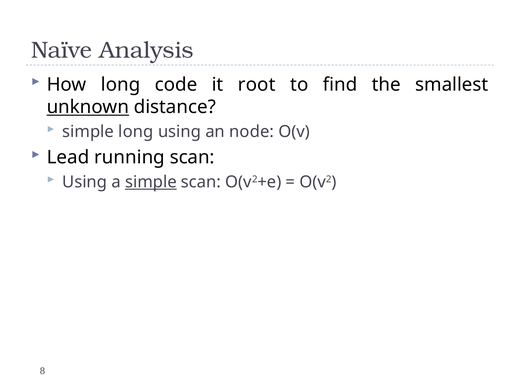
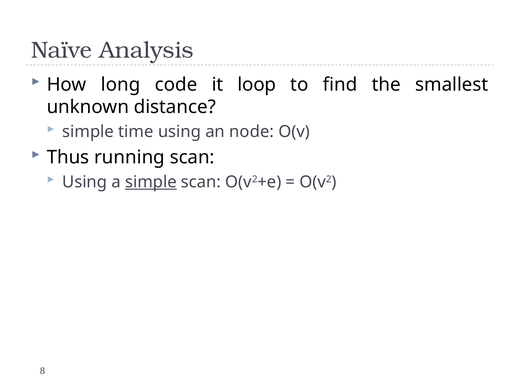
root: root -> loop
unknown underline: present -> none
simple long: long -> time
Lead: Lead -> Thus
